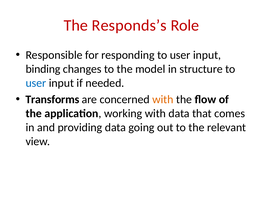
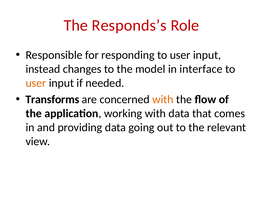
binding: binding -> instead
structure: structure -> interface
user at (36, 83) colour: blue -> orange
